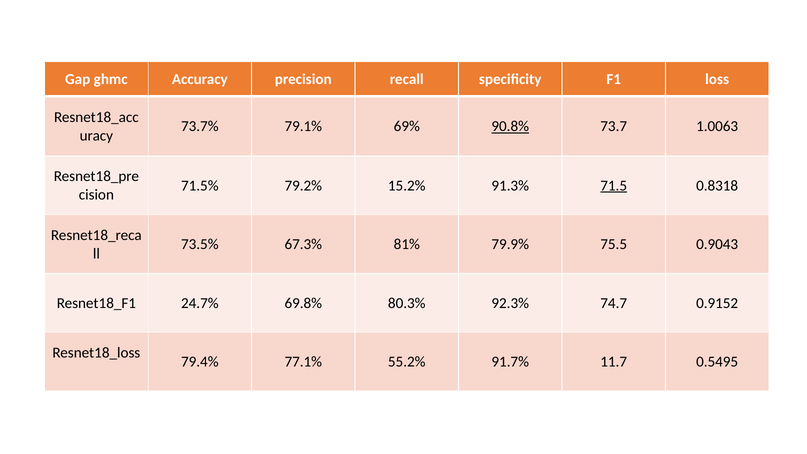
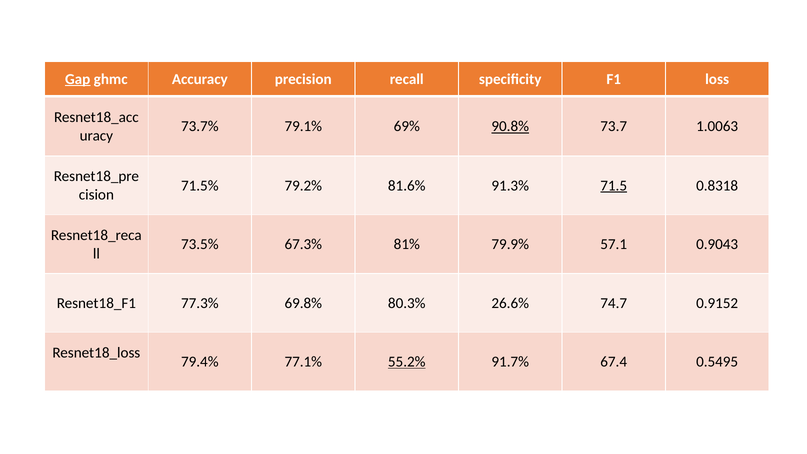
Gap underline: none -> present
15.2%: 15.2% -> 81.6%
75.5: 75.5 -> 57.1
24.7%: 24.7% -> 77.3%
92.3%: 92.3% -> 26.6%
55.2% underline: none -> present
11.7: 11.7 -> 67.4
